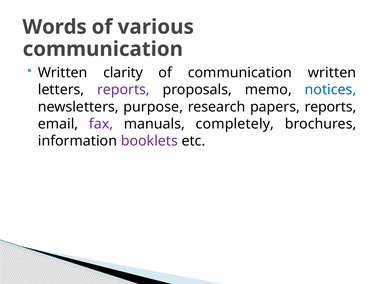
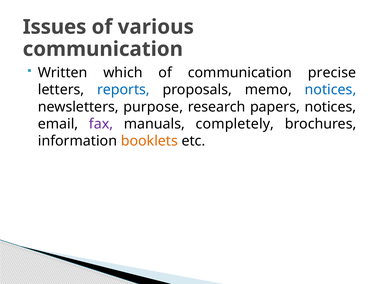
Words: Words -> Issues
clarity: clarity -> which
communication written: written -> precise
reports at (123, 90) colour: purple -> blue
papers reports: reports -> notices
booklets colour: purple -> orange
